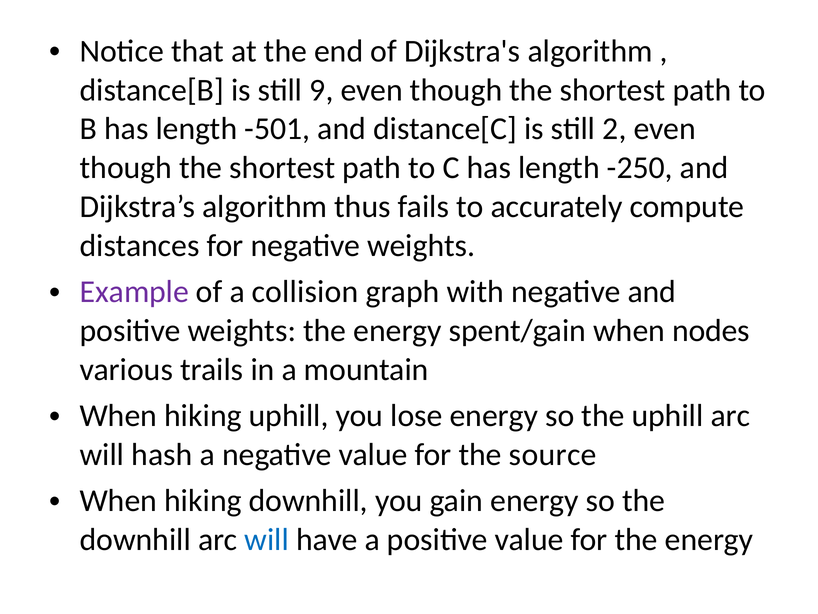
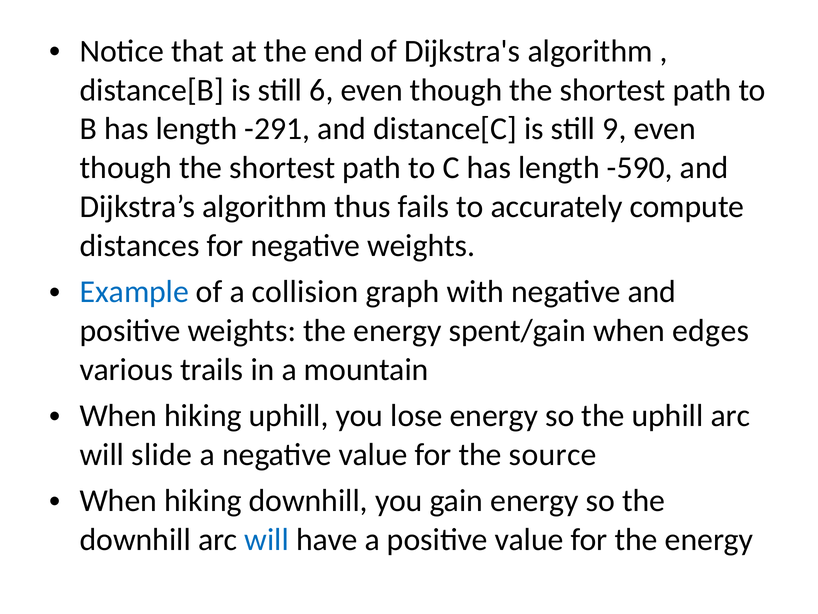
9: 9 -> 6
-501: -501 -> -291
2: 2 -> 9
-250: -250 -> -590
Example colour: purple -> blue
nodes: nodes -> edges
hash: hash -> slide
